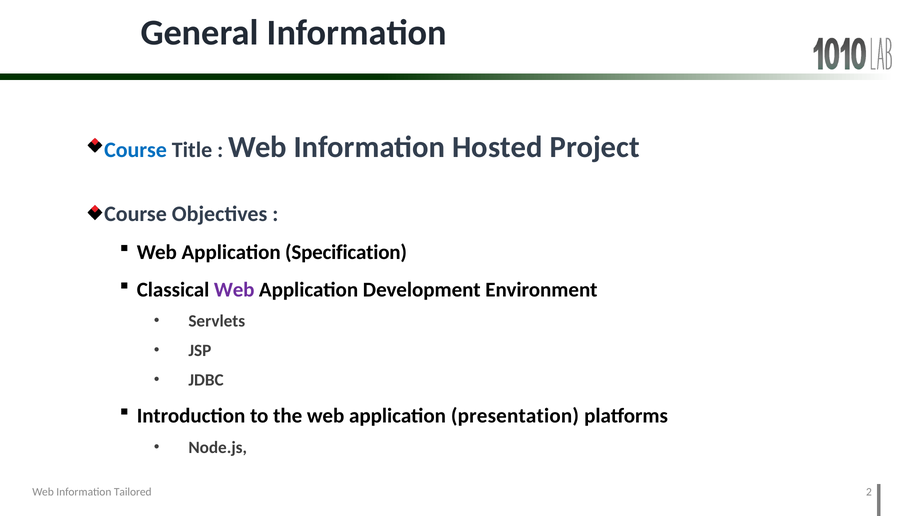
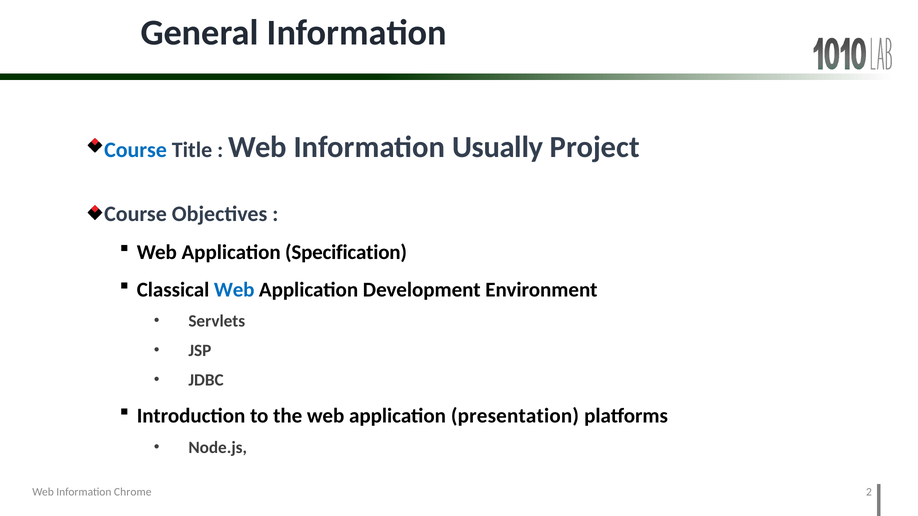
Hosted: Hosted -> Usually
Web at (234, 290) colour: purple -> blue
Tailored: Tailored -> Chrome
